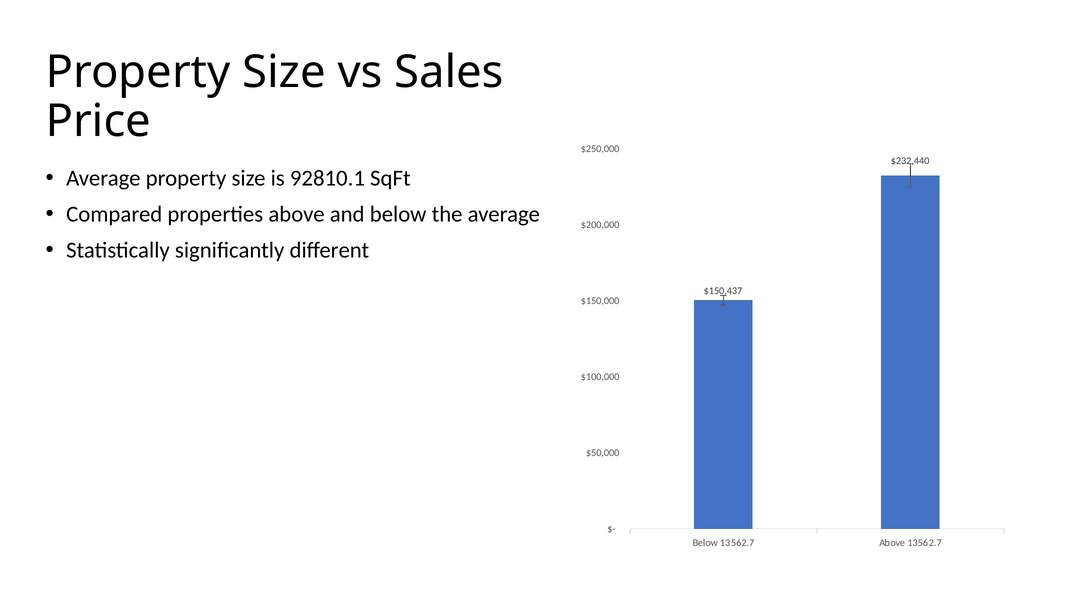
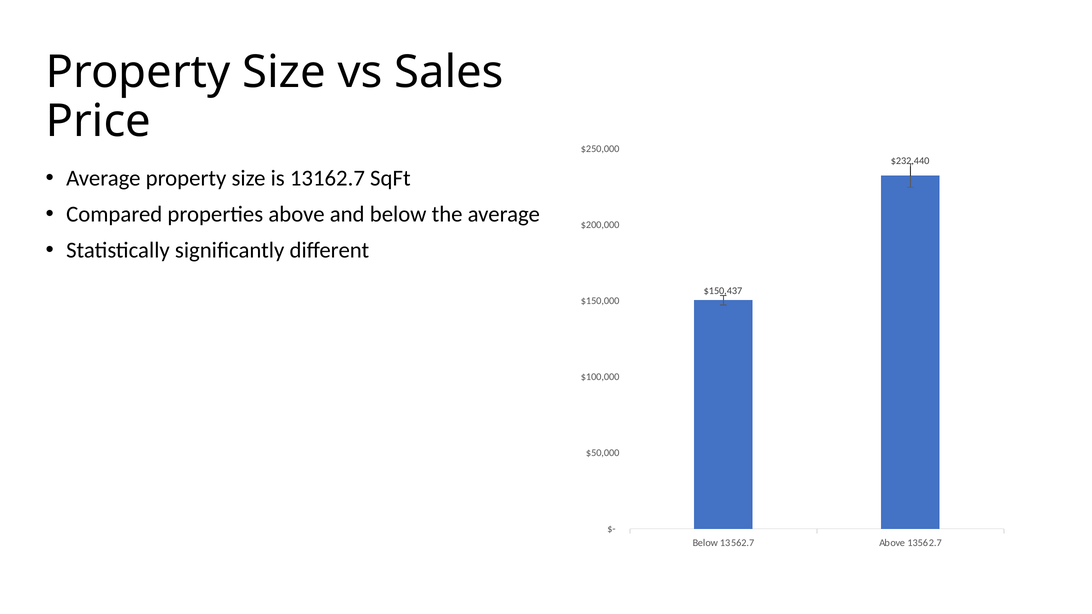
92810.1: 92810.1 -> 13162.7
